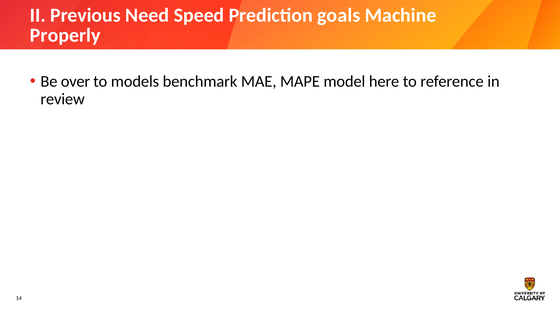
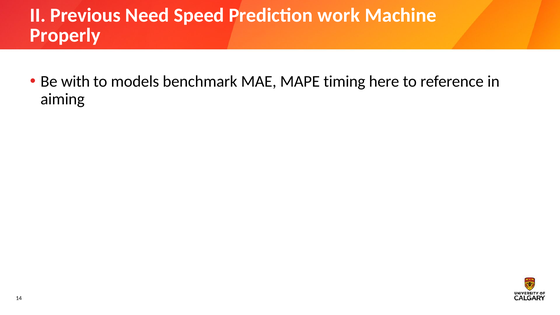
goals: goals -> work
over: over -> with
model: model -> timing
review: review -> aiming
